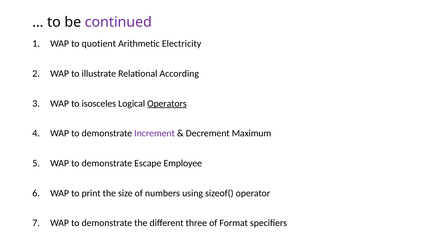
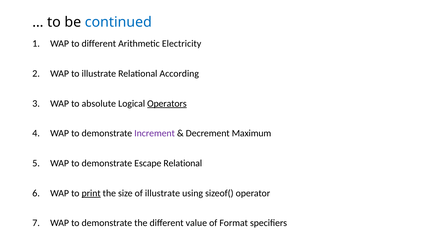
continued colour: purple -> blue
to quotient: quotient -> different
isosceles: isosceles -> absolute
Escape Employee: Employee -> Relational
print underline: none -> present
of numbers: numbers -> illustrate
three: three -> value
